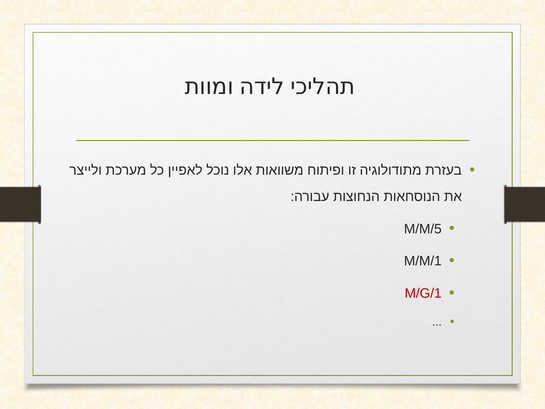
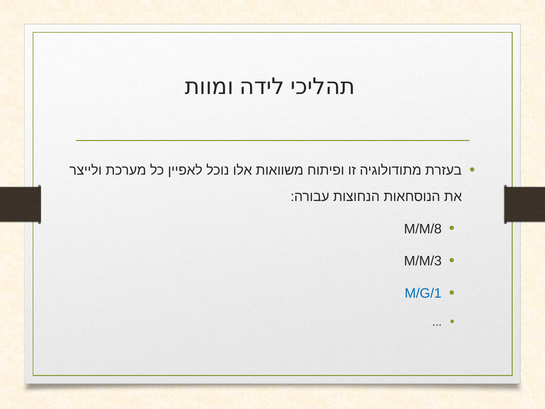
M/M/5: M/M/5 -> M/M/8
M/M/1: M/M/1 -> M/M/3
M/G/1 colour: red -> blue
